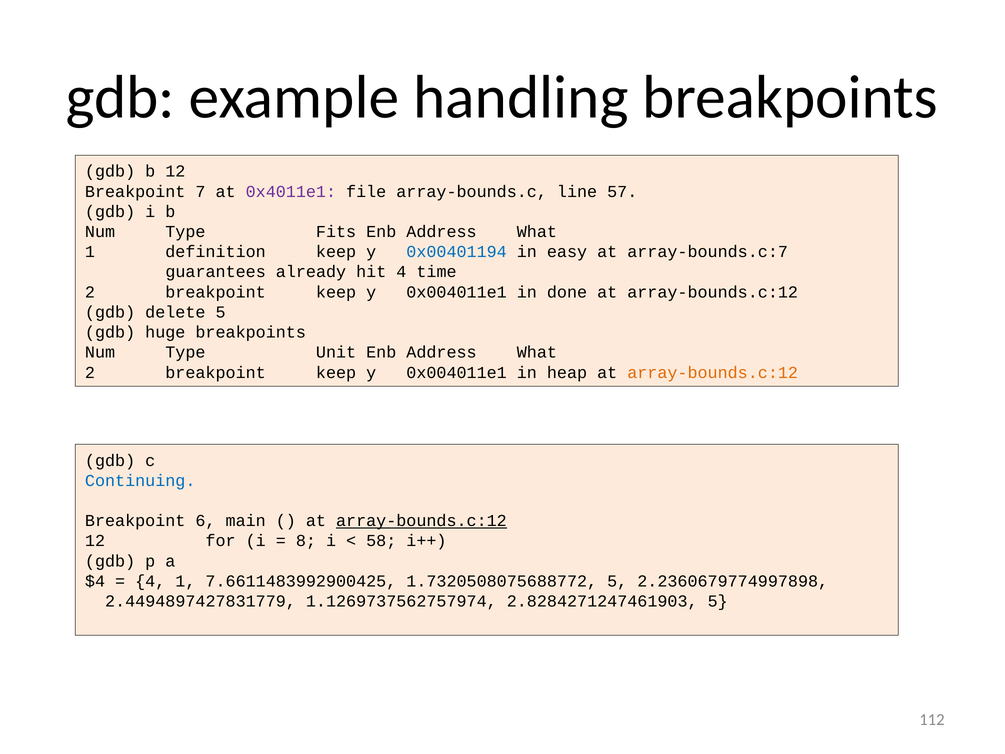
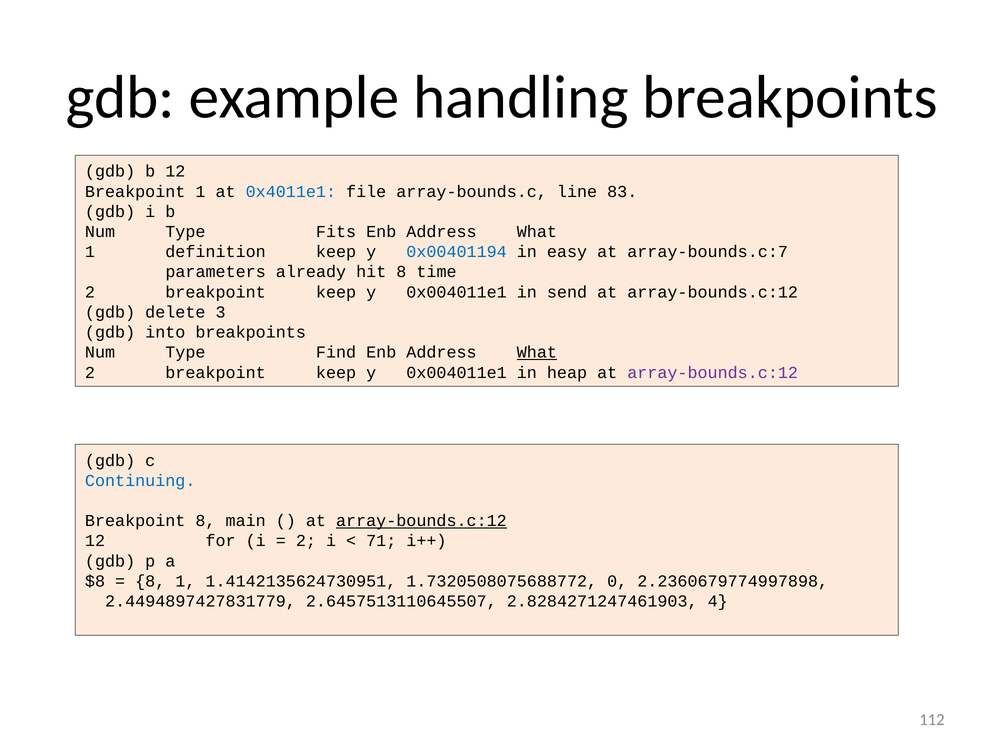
Breakpoint 7: 7 -> 1
0x4011e1 colour: purple -> blue
57: 57 -> 83
guarantees: guarantees -> parameters
hit 4: 4 -> 8
done: done -> send
delete 5: 5 -> 3
huge: huge -> into
Unit: Unit -> Find
What at (537, 352) underline: none -> present
array-bounds.c:12 at (713, 372) colour: orange -> purple
Breakpoint 6: 6 -> 8
8 at (306, 541): 8 -> 2
58: 58 -> 71
$4: $4 -> $8
4 at (150, 581): 4 -> 8
7.6611483992900425: 7.6611483992900425 -> 1.4142135624730951
1.7320508075688772 5: 5 -> 0
1.1269737562757974: 1.1269737562757974 -> 2.6457513110645507
2.8284271247461903 5: 5 -> 4
